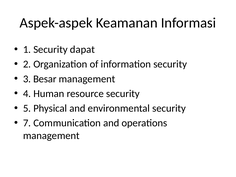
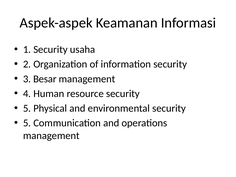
dapat: dapat -> usaha
7 at (27, 123): 7 -> 5
